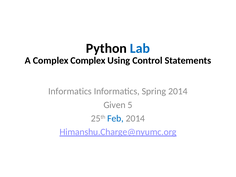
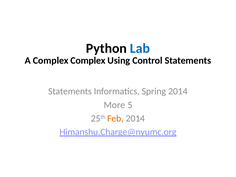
Informatics at (70, 91): Informatics -> Statements
Given: Given -> More
Feb colour: blue -> orange
